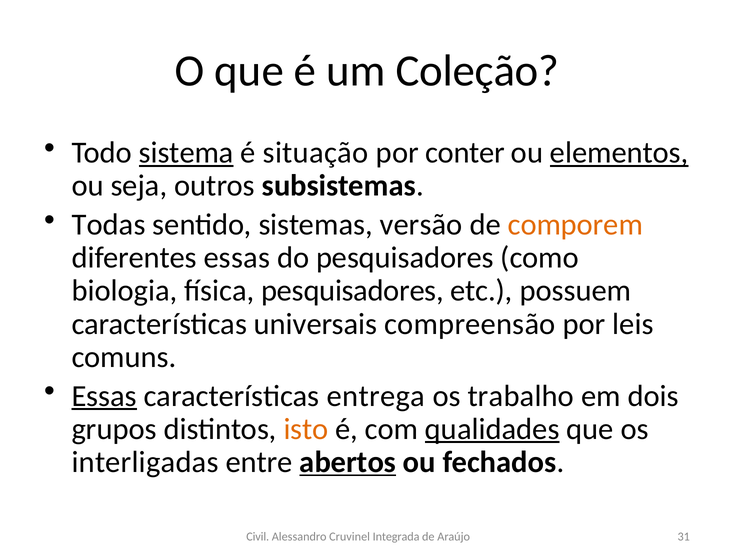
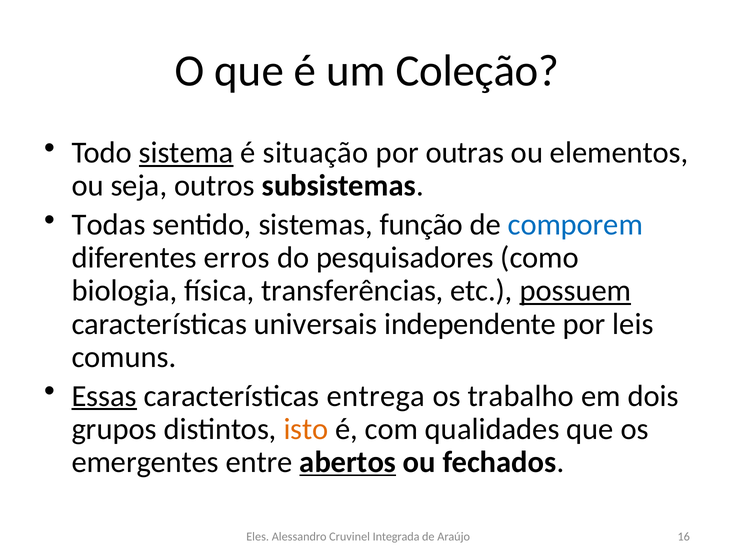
conter: conter -> outras
elementos underline: present -> none
versão: versão -> função
comporem colour: orange -> blue
diferentes essas: essas -> erros
física pesquisadores: pesquisadores -> transferências
possuem underline: none -> present
compreensão: compreensão -> independente
qualidades underline: present -> none
interligadas: interligadas -> emergentes
Civil: Civil -> Eles
31: 31 -> 16
